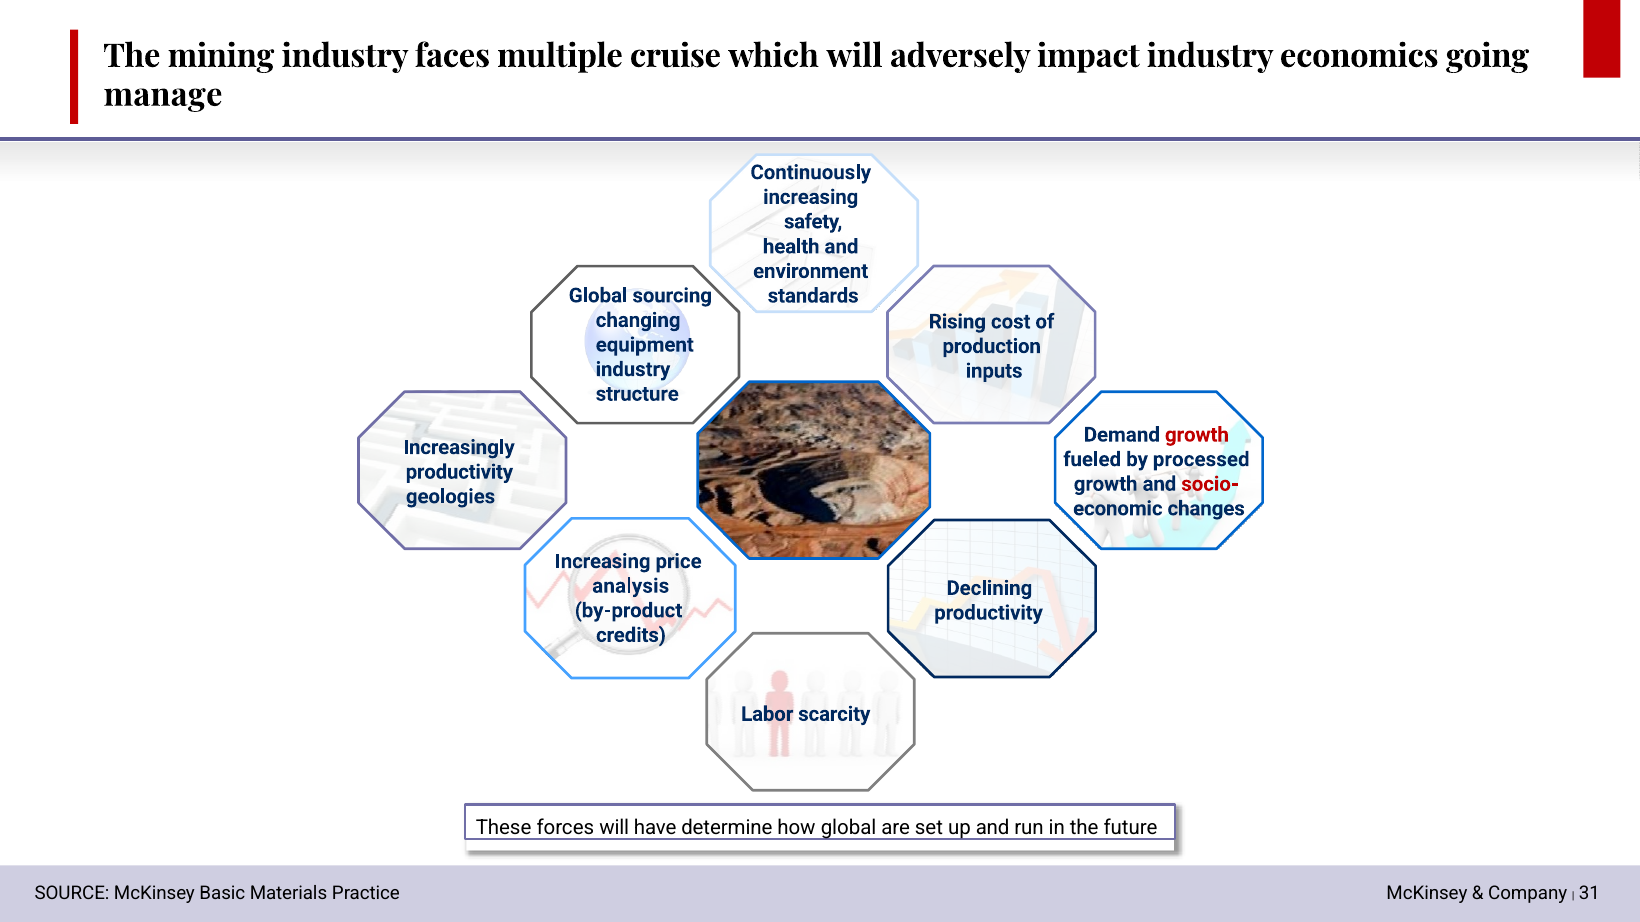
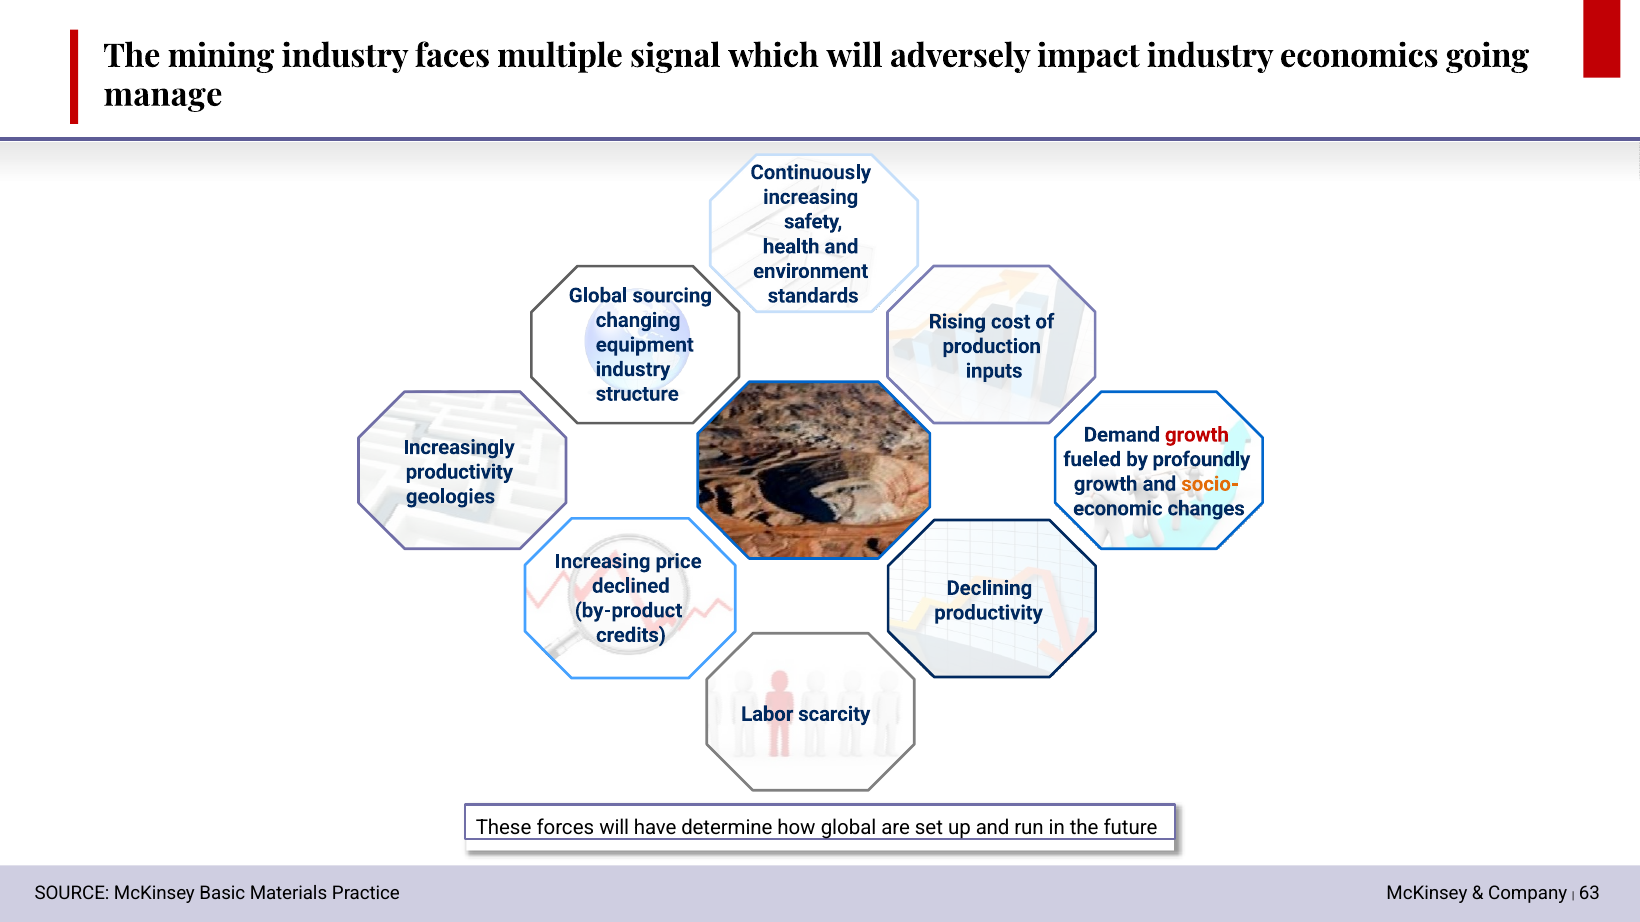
cruise: cruise -> signal
processed: processed -> profoundly
socio- colour: red -> orange
analysis: analysis -> declined
31: 31 -> 63
